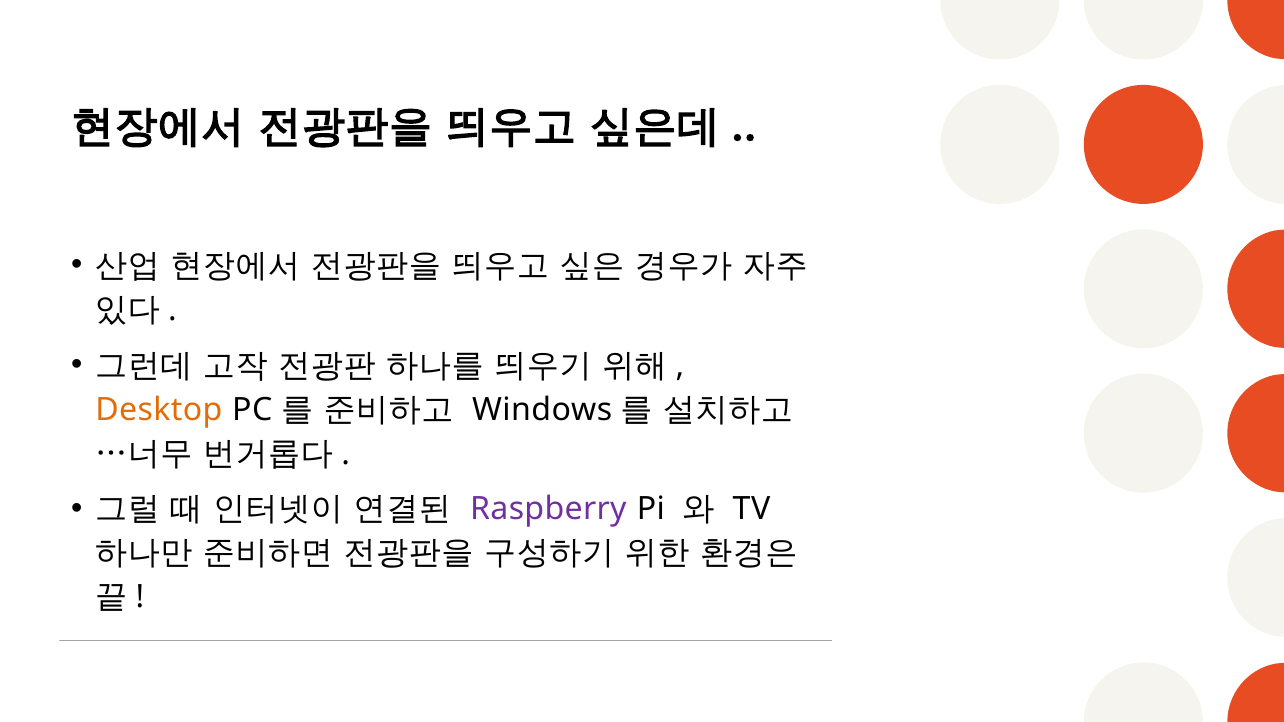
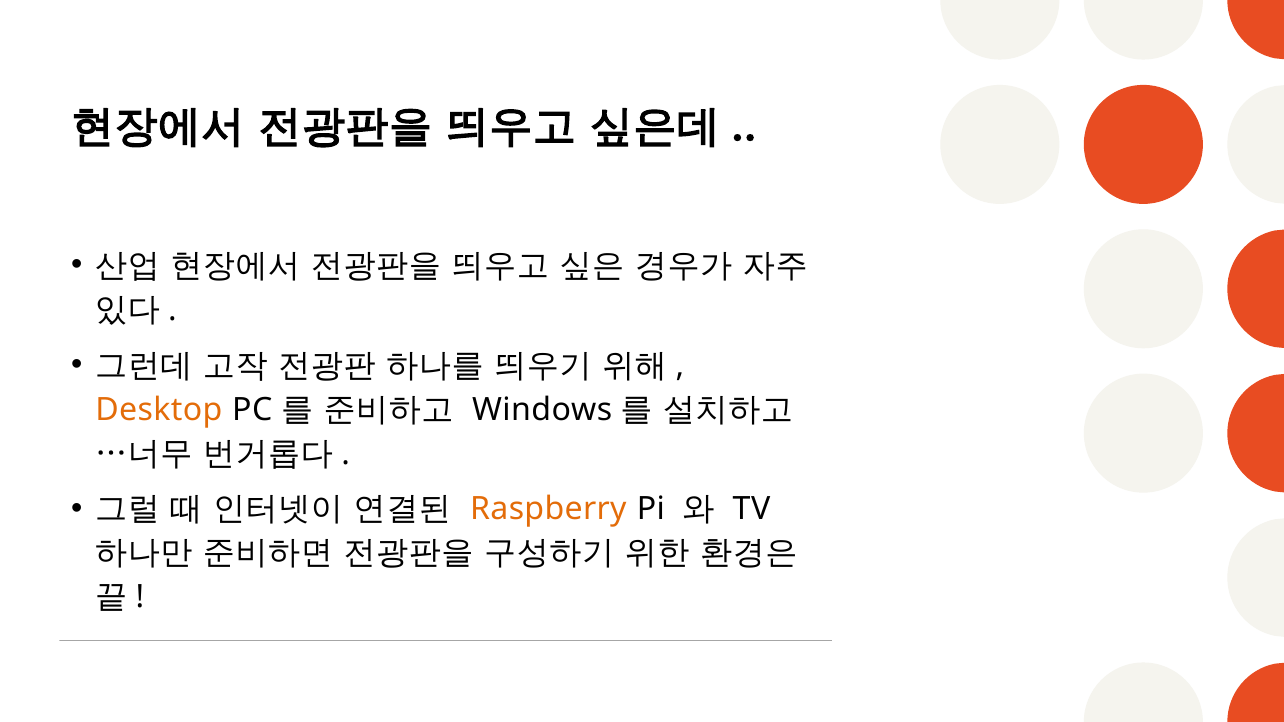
Raspberry colour: purple -> orange
